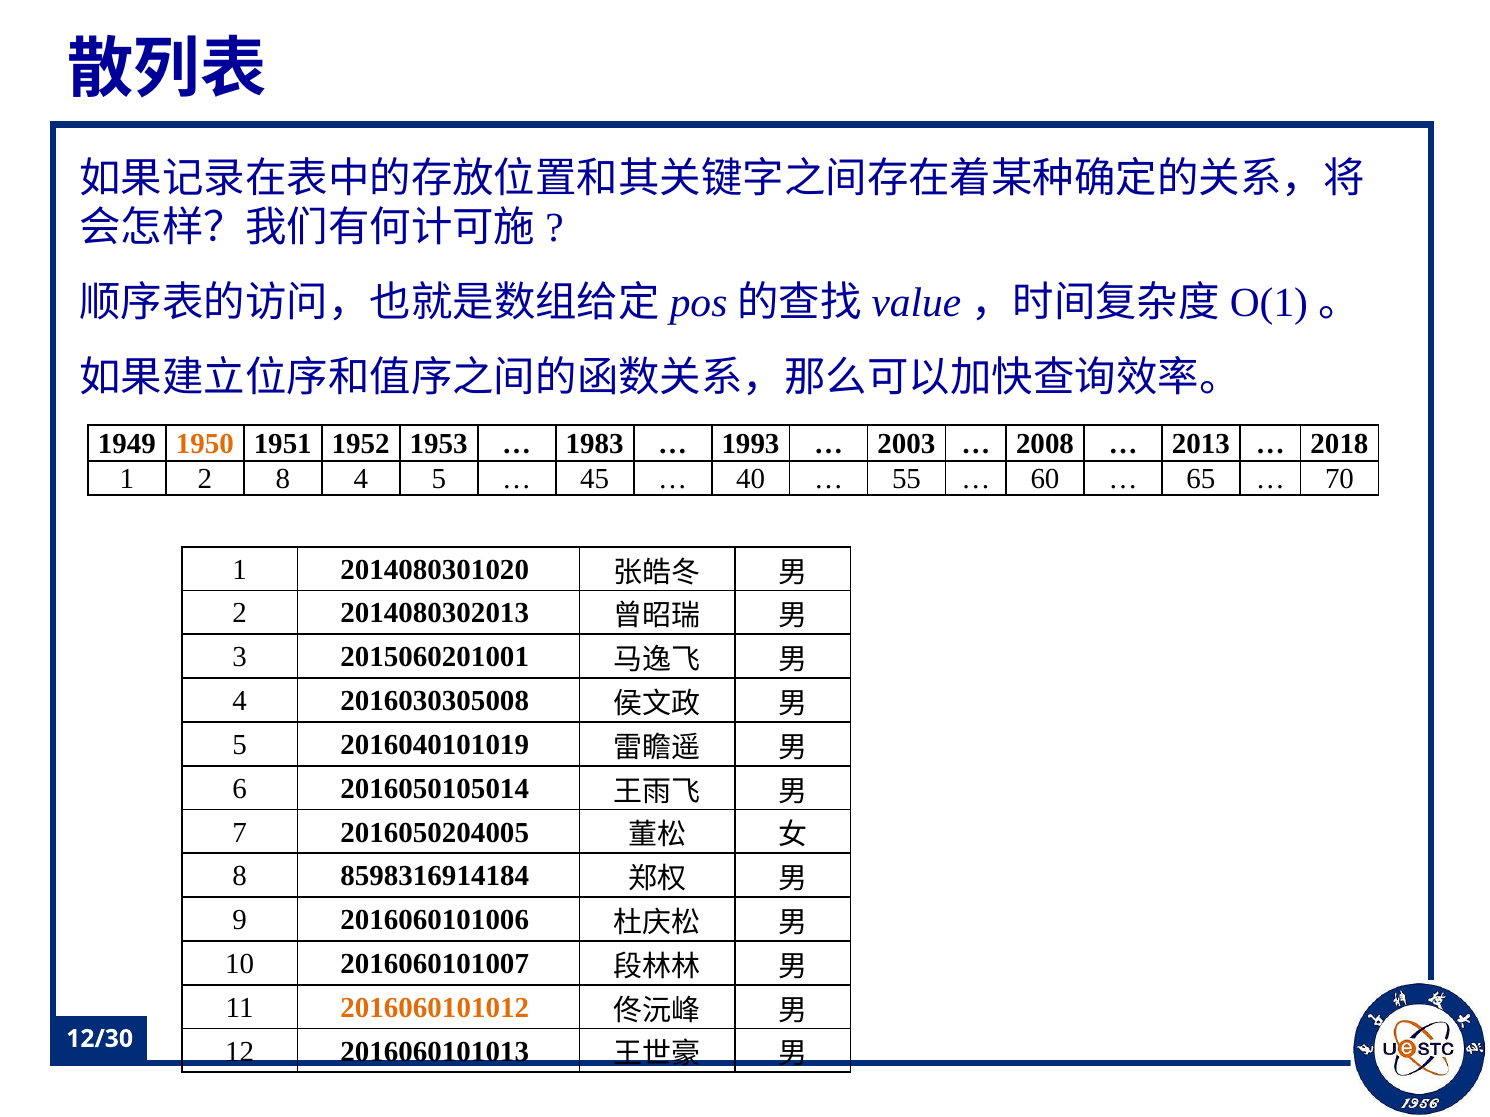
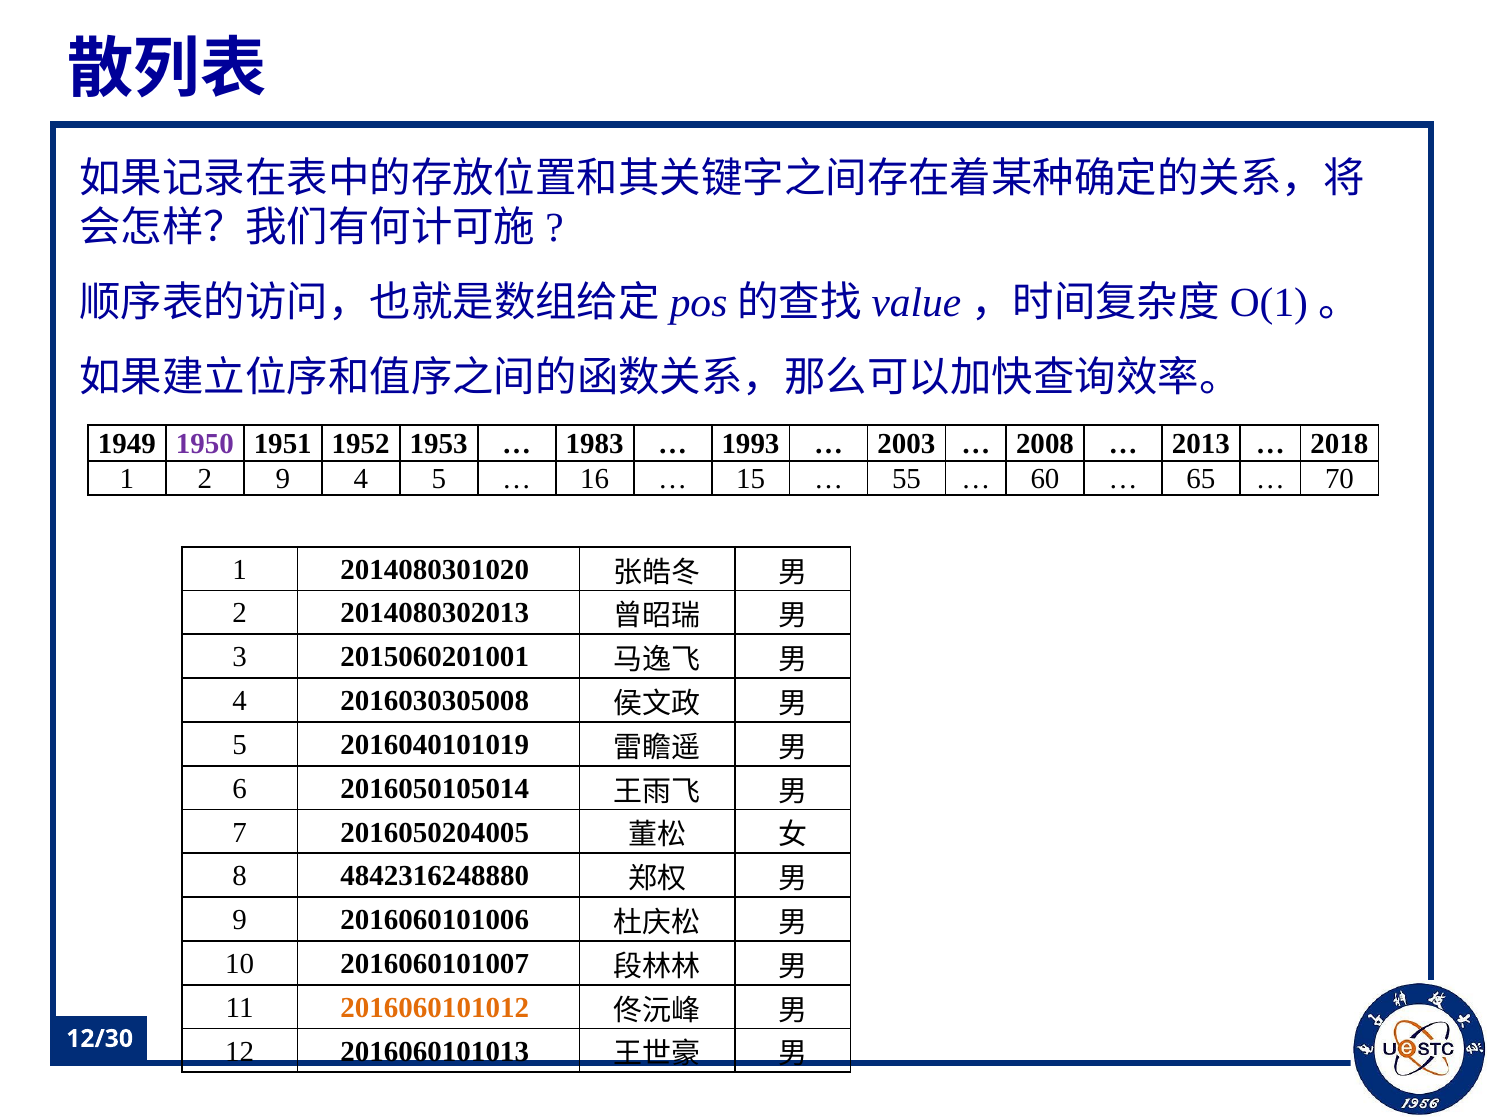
1950 colour: orange -> purple
2 8: 8 -> 9
45: 45 -> 16
40: 40 -> 15
8598316914184: 8598316914184 -> 4842316248880
